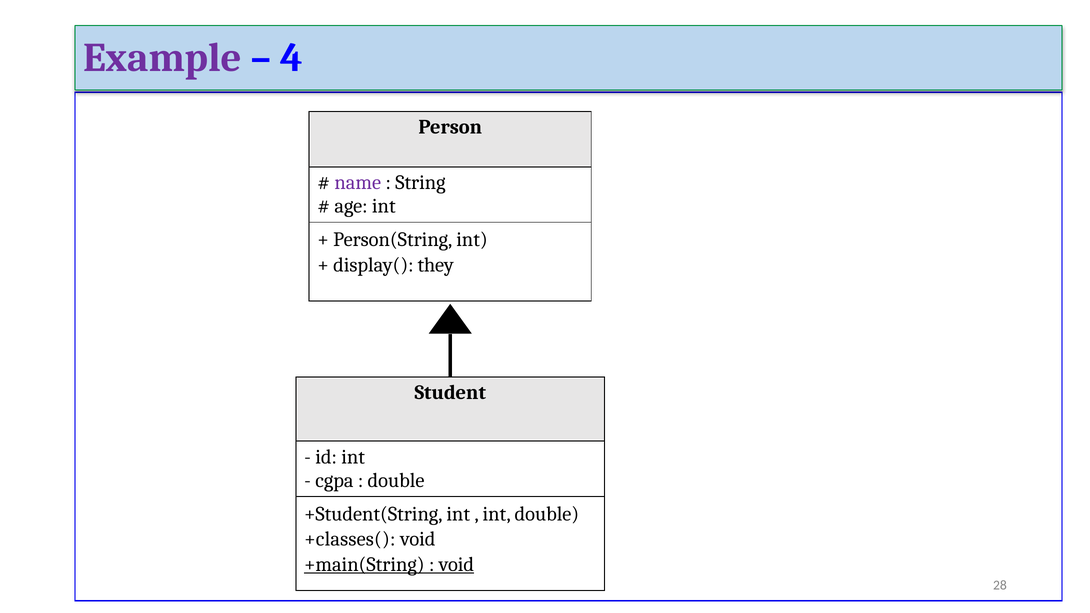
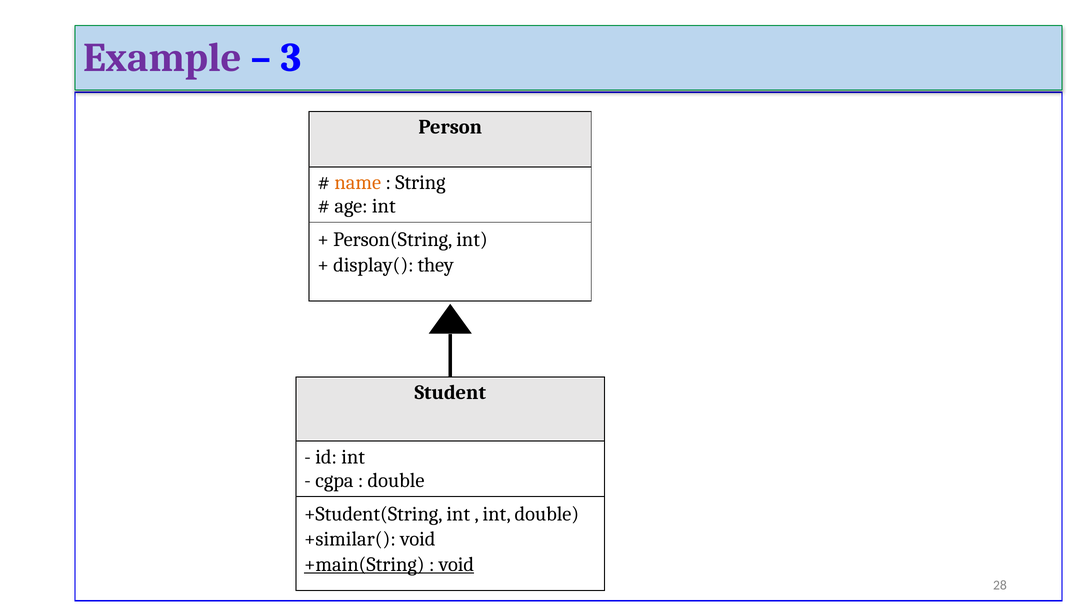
4: 4 -> 3
name colour: purple -> orange
+classes(: +classes( -> +similar(
